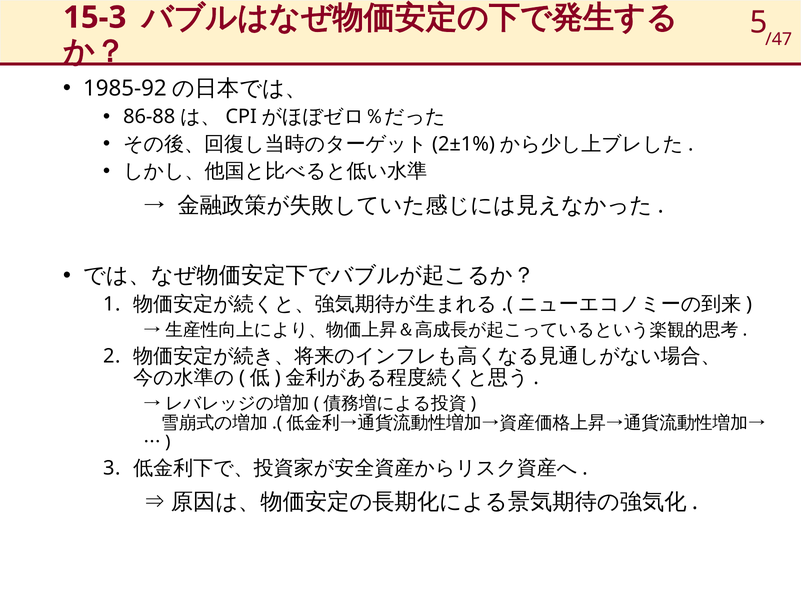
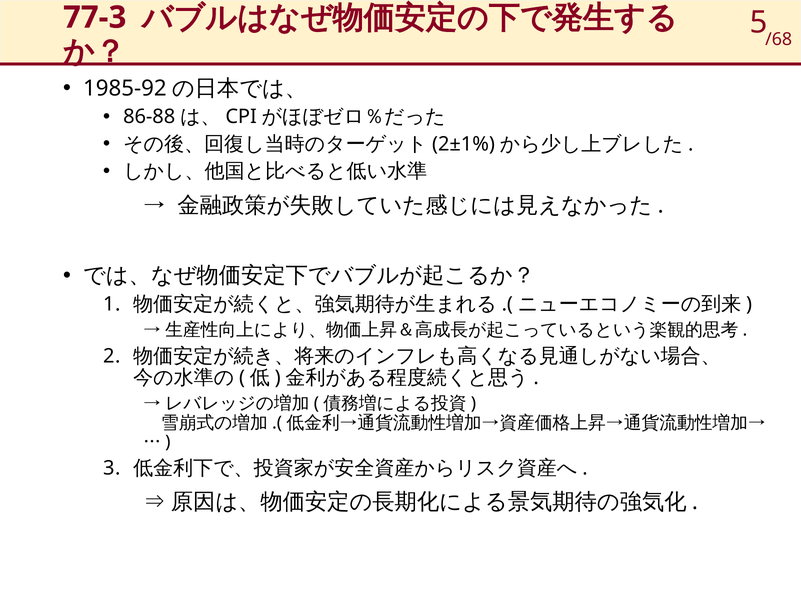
15-3: 15-3 -> 77-3
/47: /47 -> /68
